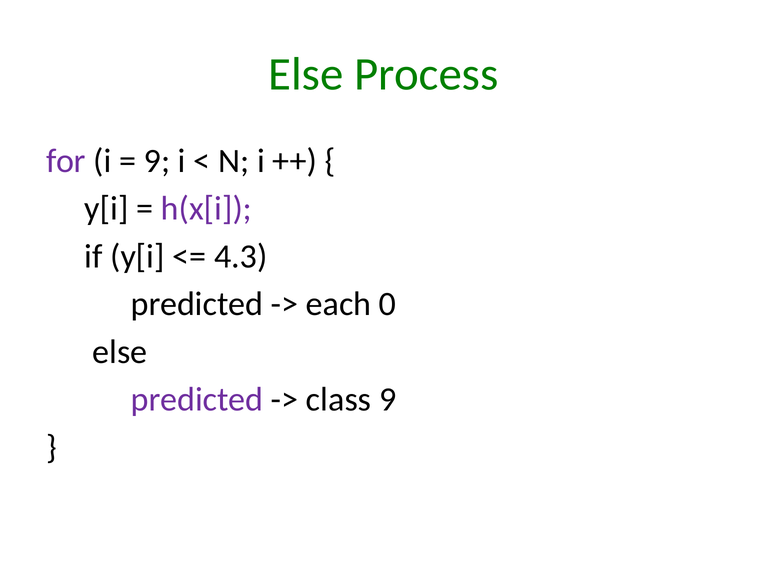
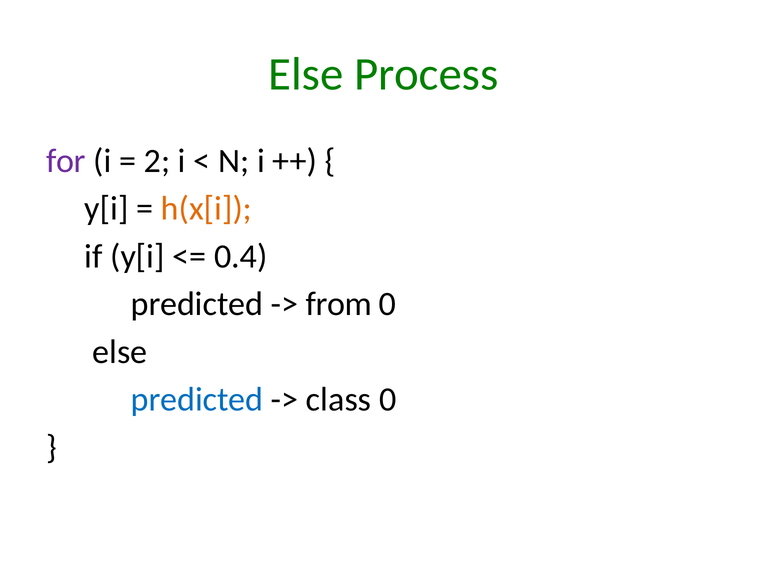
9 at (157, 161): 9 -> 2
h(x[i colour: purple -> orange
4.3: 4.3 -> 0.4
each: each -> from
predicted at (197, 400) colour: purple -> blue
class 9: 9 -> 0
